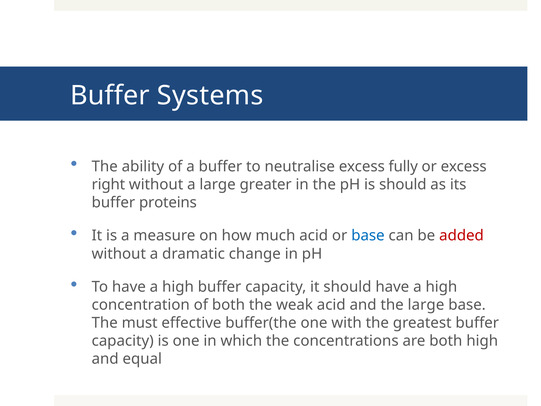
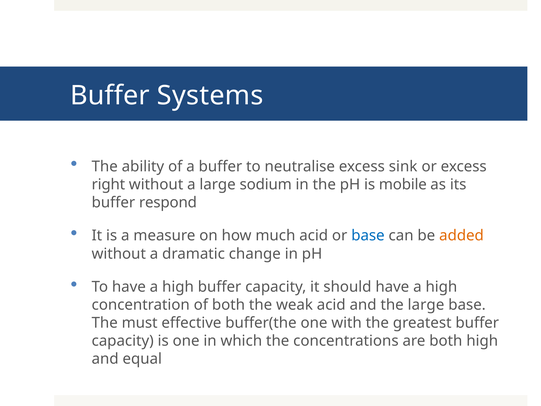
fully: fully -> sink
greater: greater -> sodium
is should: should -> mobile
proteins: proteins -> respond
added colour: red -> orange
